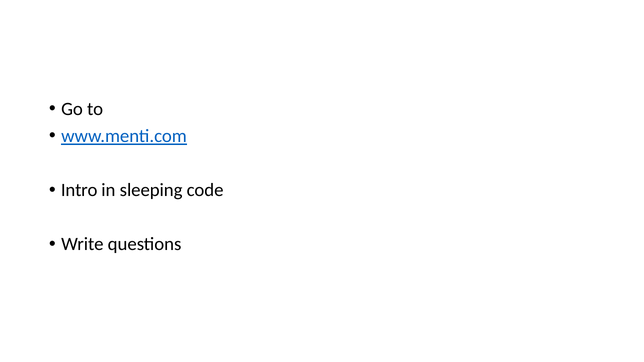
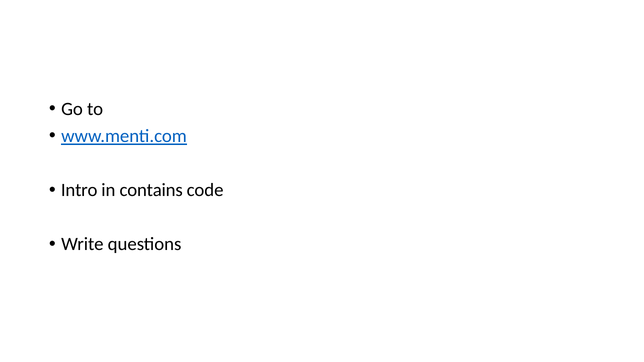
sleeping: sleeping -> contains
